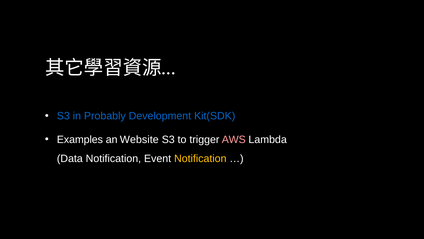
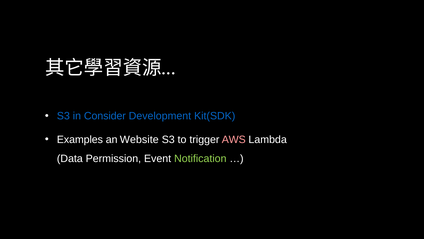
Probably: Probably -> Consider
Data Notification: Notification -> Permission
Notification at (200, 158) colour: yellow -> light green
